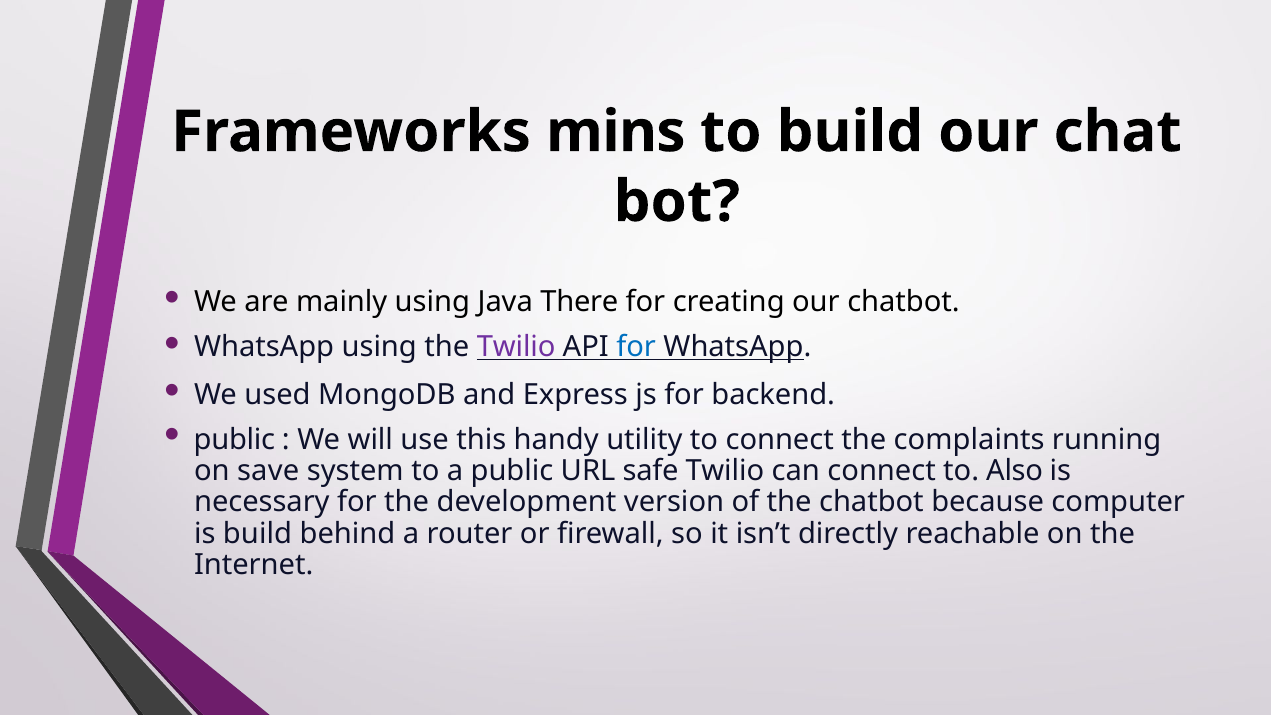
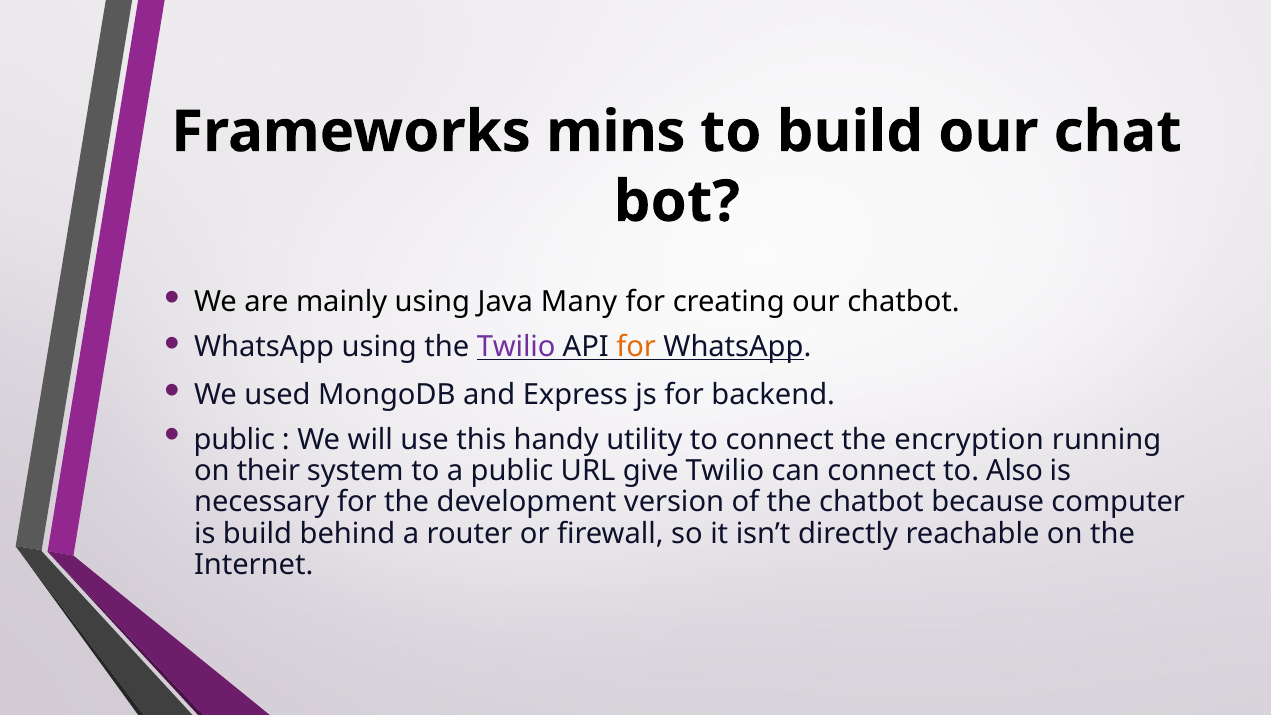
There: There -> Many
for at (636, 347) colour: blue -> orange
complaints: complaints -> encryption
save: save -> their
safe: safe -> give
